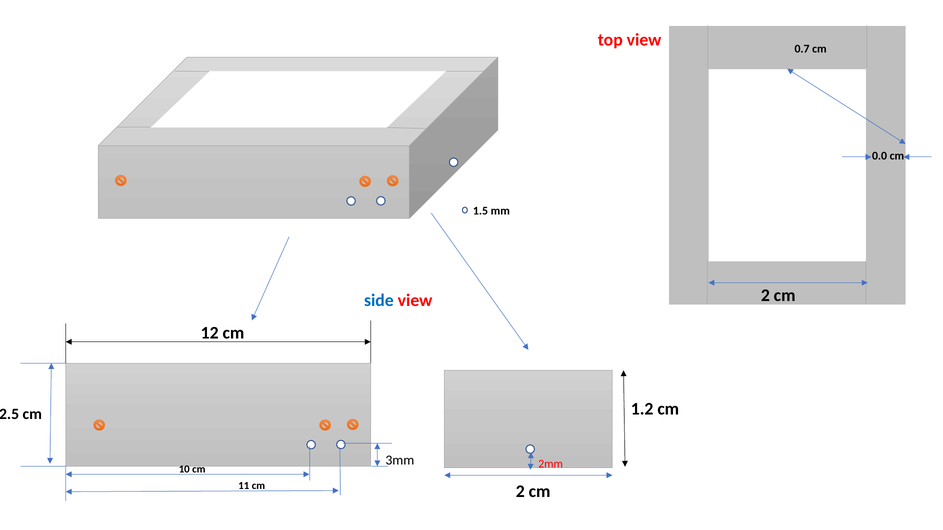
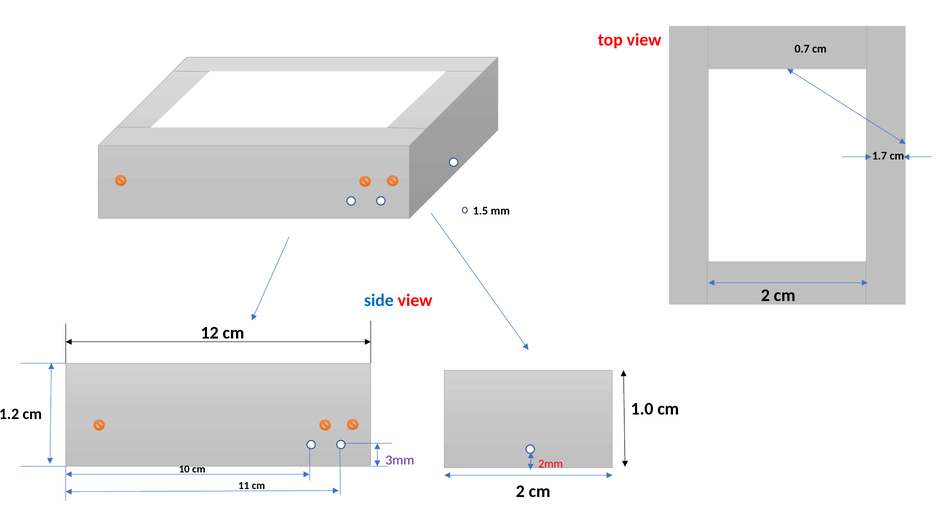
0.0: 0.0 -> 1.7
2.5: 2.5 -> 1.2
1.2: 1.2 -> 1.0
3mm colour: black -> purple
